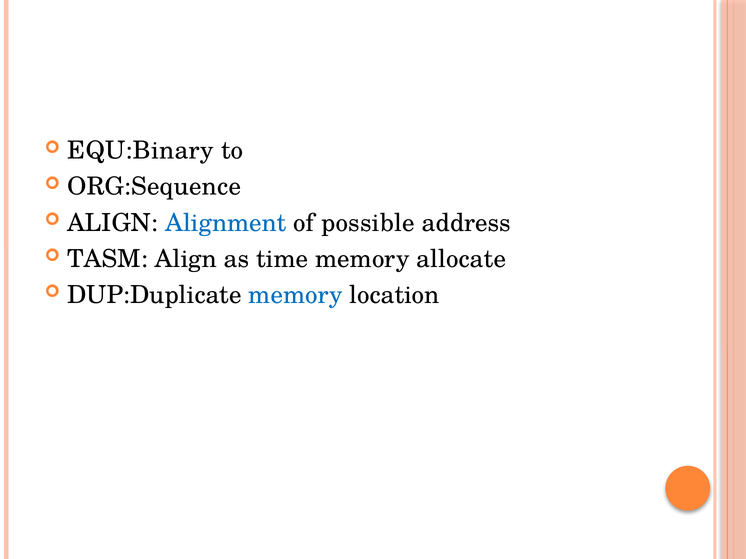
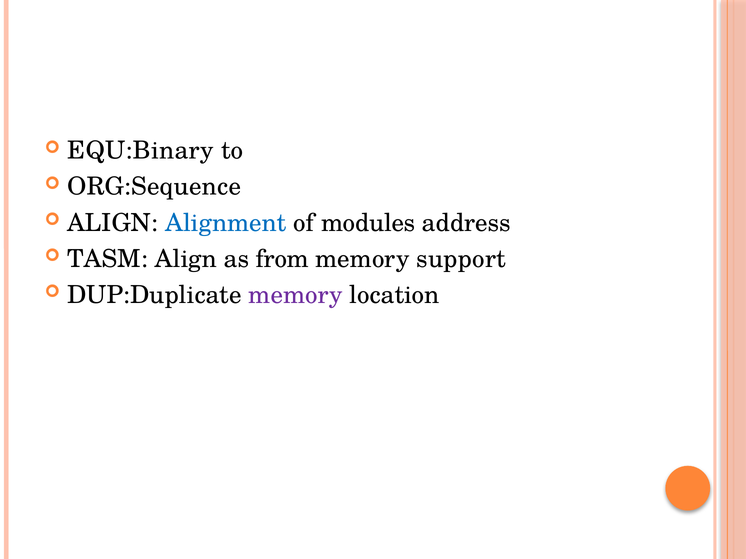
possible: possible -> modules
time: time -> from
allocate: allocate -> support
memory at (295, 295) colour: blue -> purple
